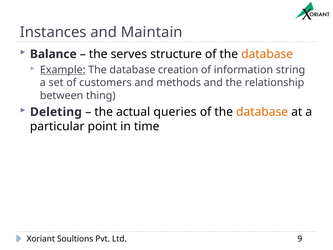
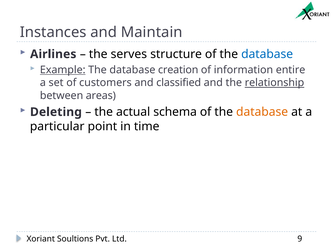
Balance: Balance -> Airlines
database at (267, 54) colour: orange -> blue
string: string -> entire
methods: methods -> classified
relationship underline: none -> present
thing: thing -> areas
queries: queries -> schema
